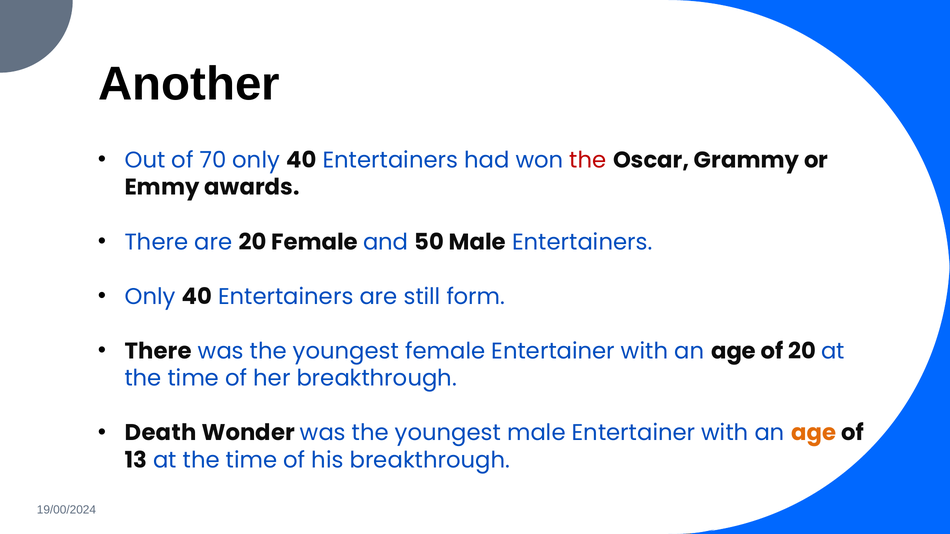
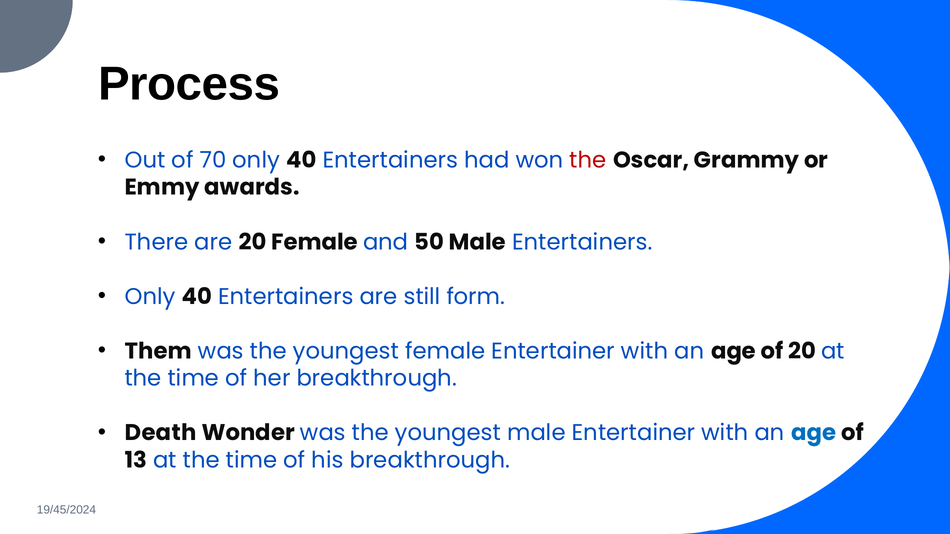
Another: Another -> Process
There at (158, 351): There -> Them
age at (814, 433) colour: orange -> blue
19/00/2024: 19/00/2024 -> 19/45/2024
